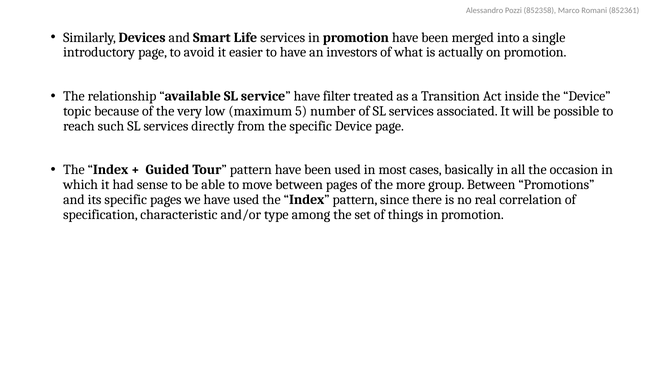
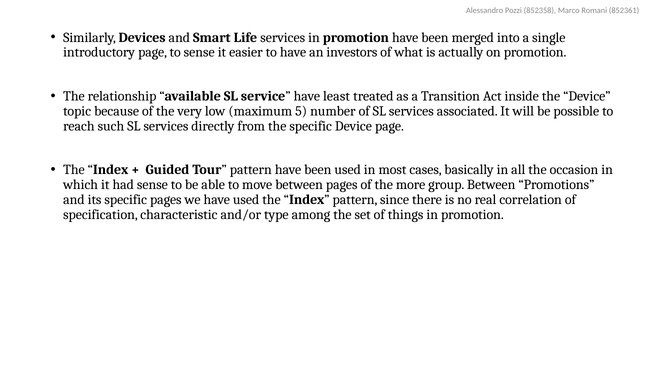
to avoid: avoid -> sense
filter: filter -> least
